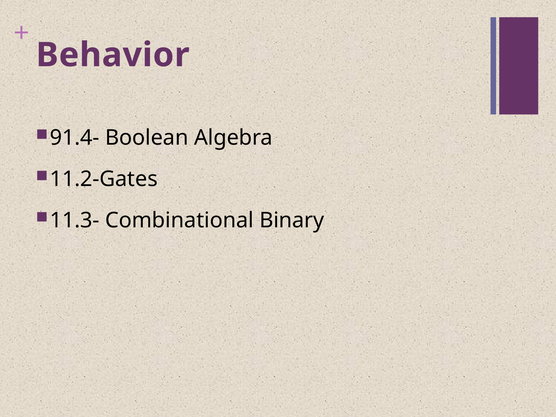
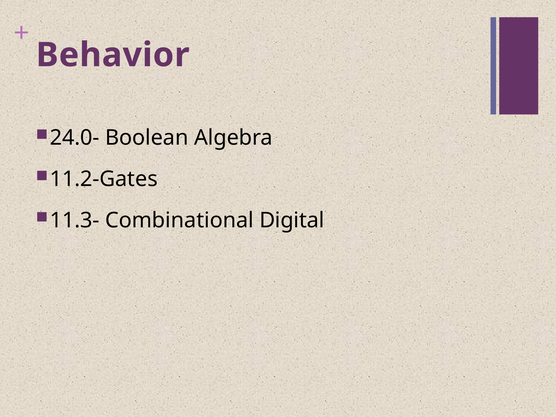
91.4-: 91.4- -> 24.0-
Binary: Binary -> Digital
